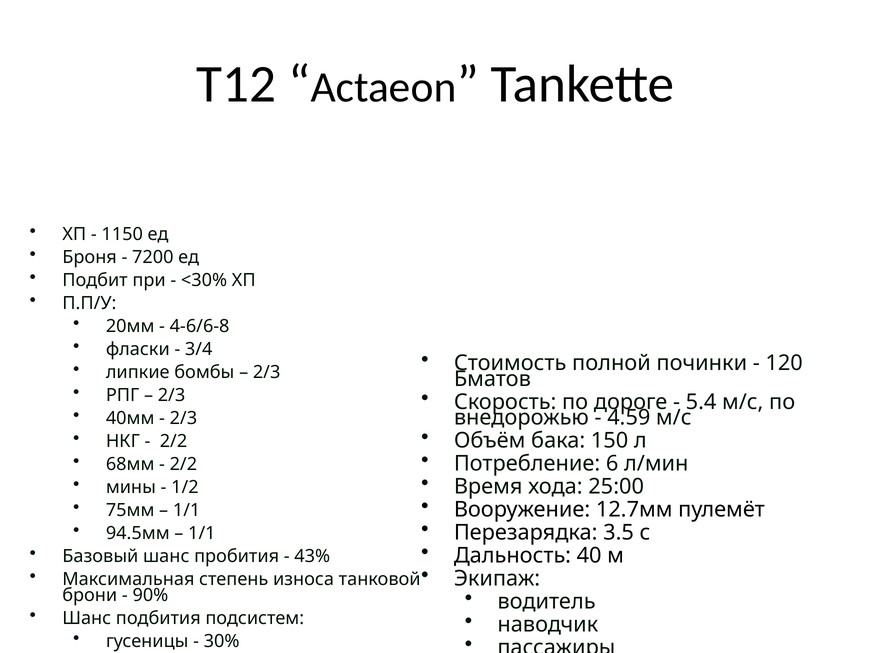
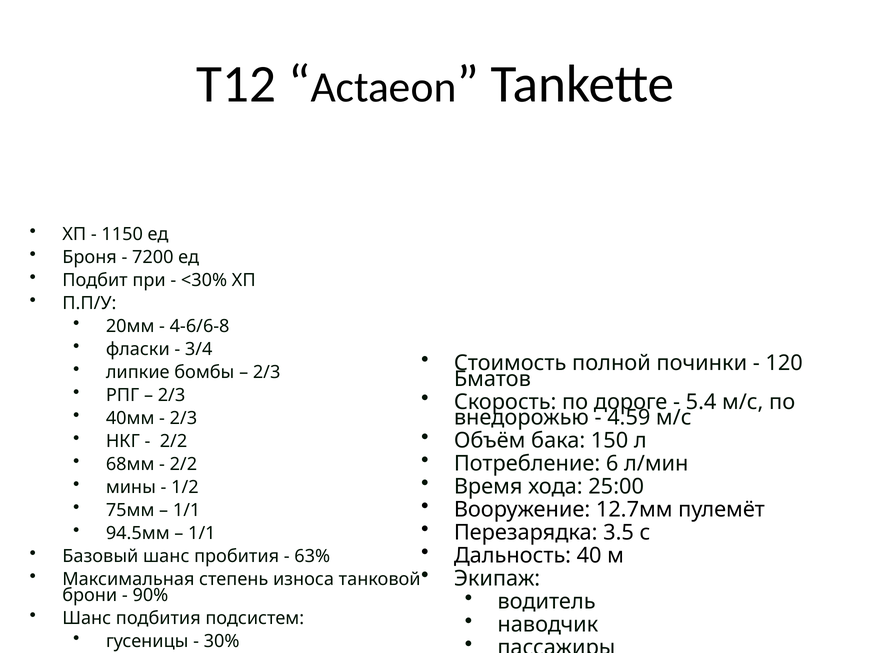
43%: 43% -> 63%
